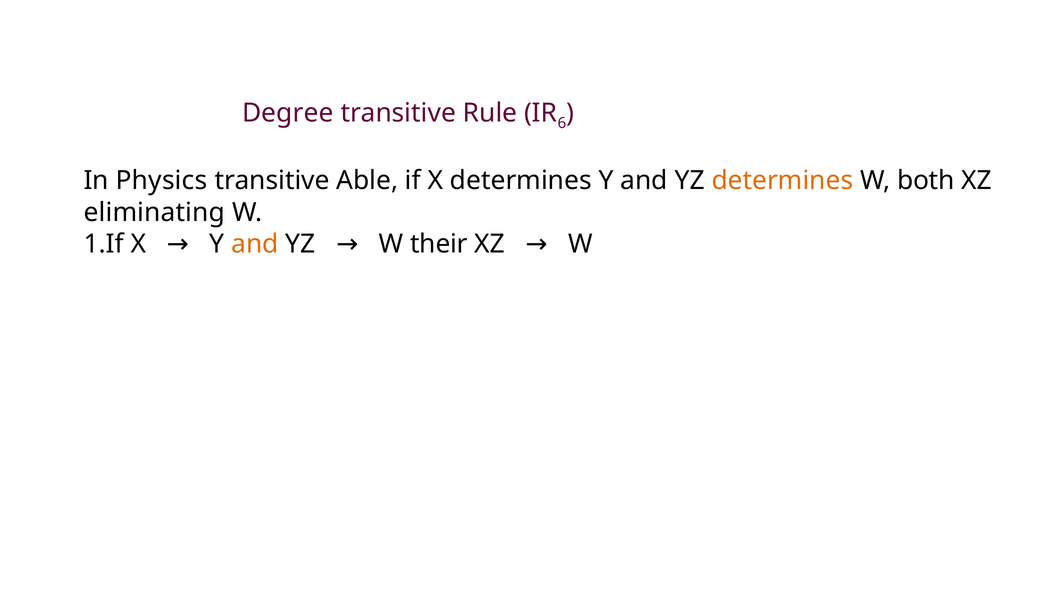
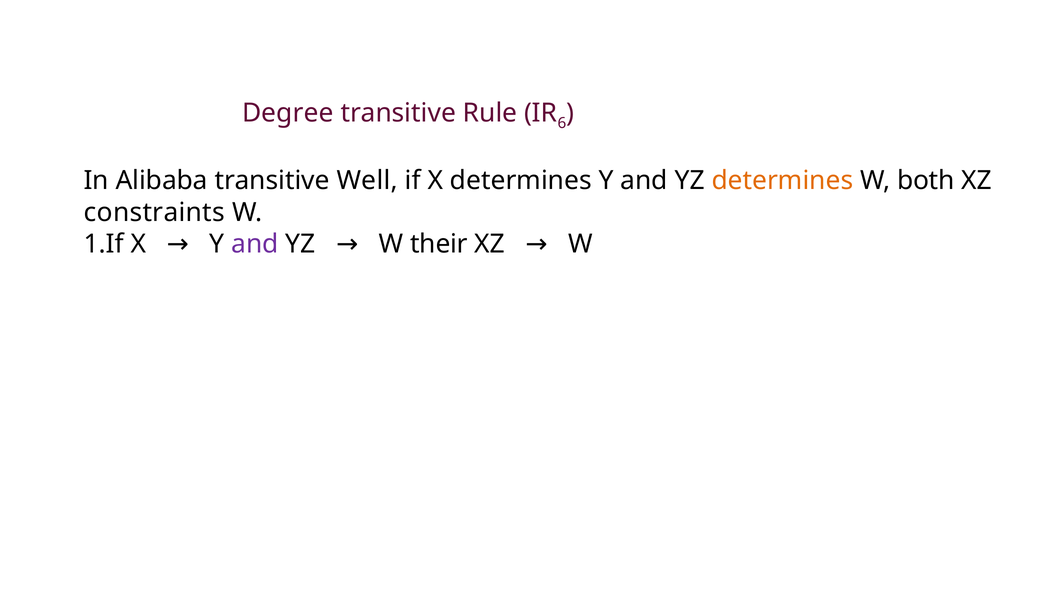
Physics: Physics -> Alibaba
Able: Able -> Well
eliminating: eliminating -> constraints
and at (255, 244) colour: orange -> purple
